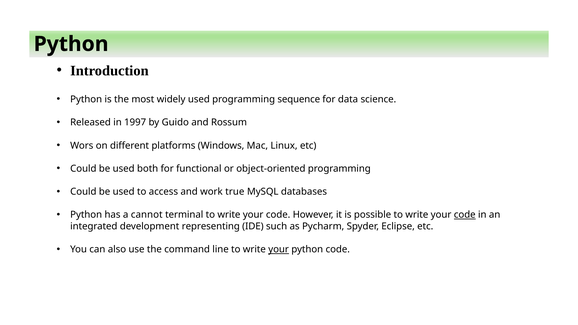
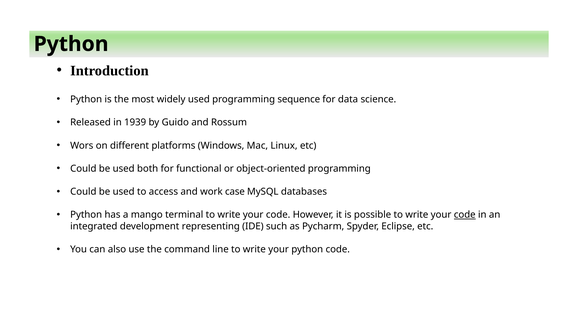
1997: 1997 -> 1939
true: true -> case
cannot: cannot -> mango
your at (279, 250) underline: present -> none
